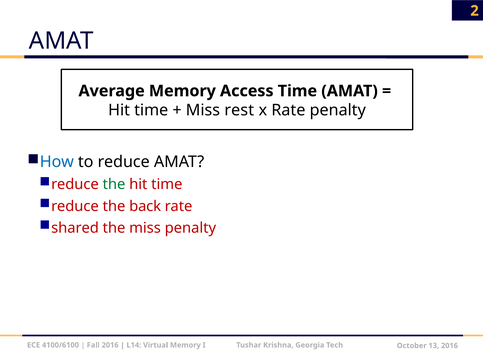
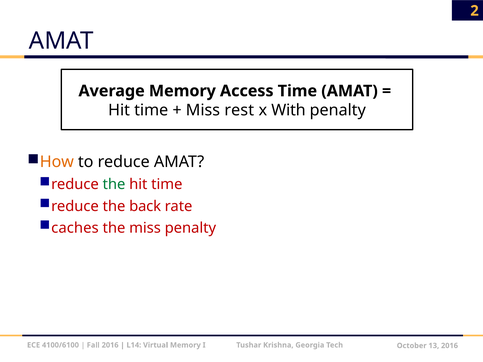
x Rate: Rate -> With
How colour: blue -> orange
shared: shared -> caches
